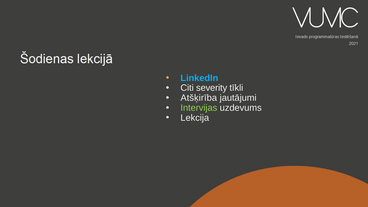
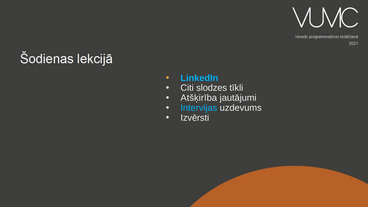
severity: severity -> slodzes
Intervijas colour: light green -> light blue
Lekcija: Lekcija -> Izvērsti
